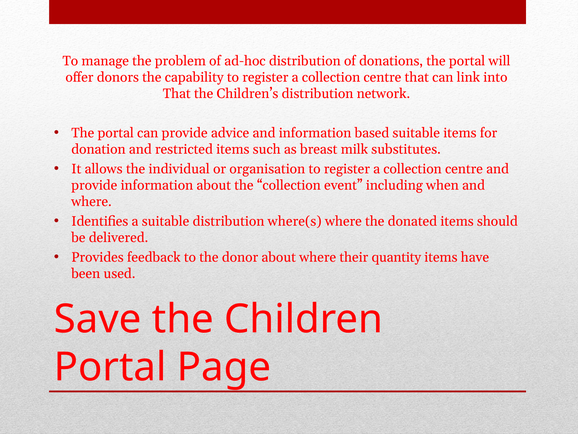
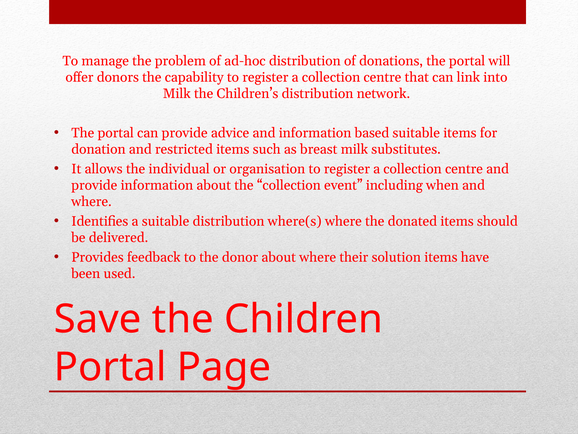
That at (177, 94): That -> Milk
quantity: quantity -> solution
